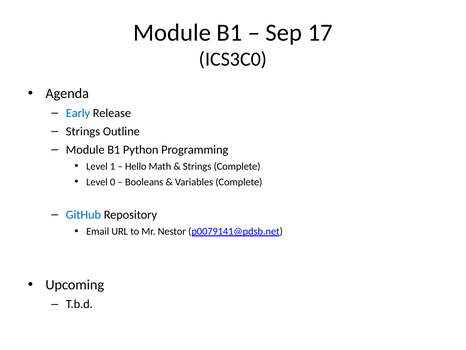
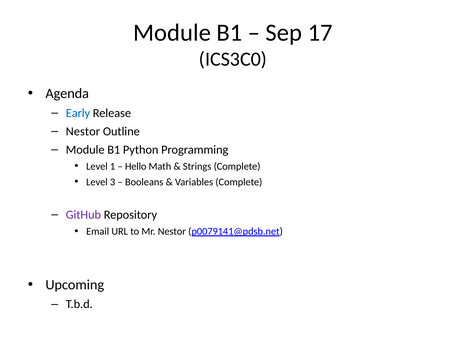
Strings at (83, 131): Strings -> Nestor
0: 0 -> 3
GitHub colour: blue -> purple
